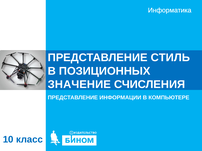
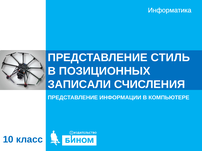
ЗНАЧЕНИЕ: ЗНАЧЕНИЕ -> ЗАПИСАЛИ
